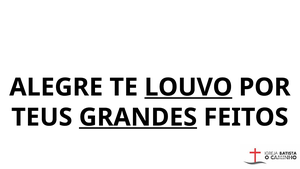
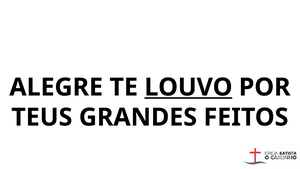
GRANDES underline: present -> none
